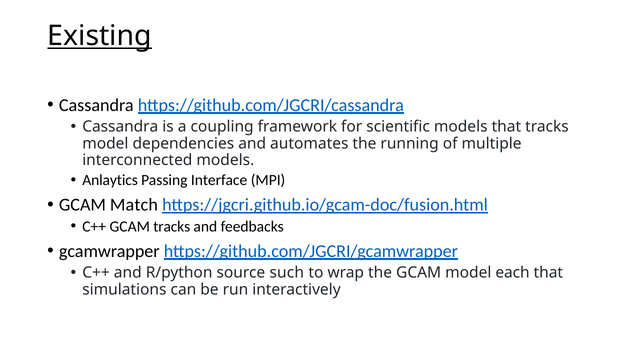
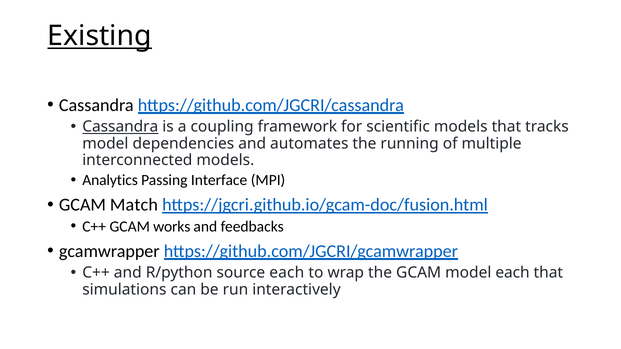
Cassandra at (120, 127) underline: none -> present
Anlaytics: Anlaytics -> Analytics
GCAM tracks: tracks -> works
source such: such -> each
